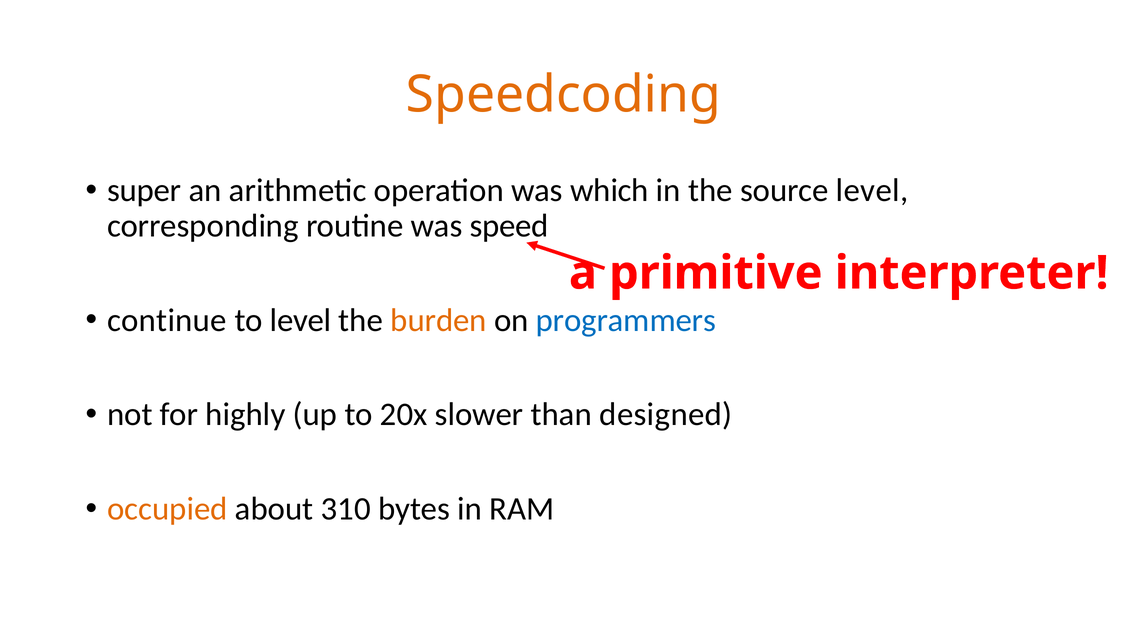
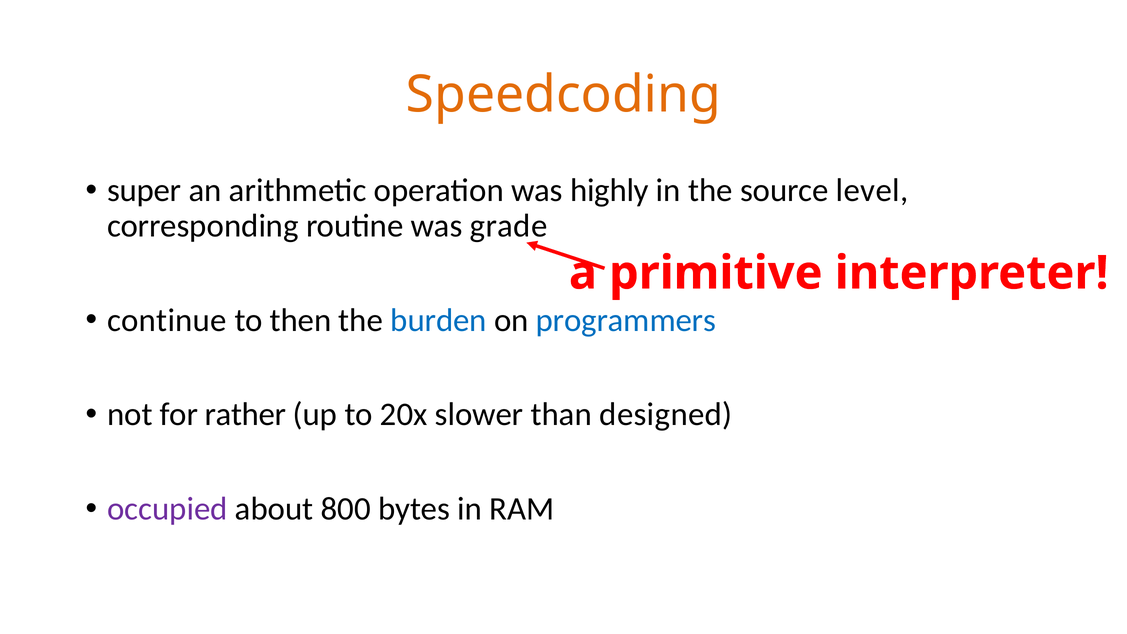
which: which -> highly
speed: speed -> grade
to level: level -> then
burden colour: orange -> blue
highly: highly -> rather
occupied colour: orange -> purple
310: 310 -> 800
